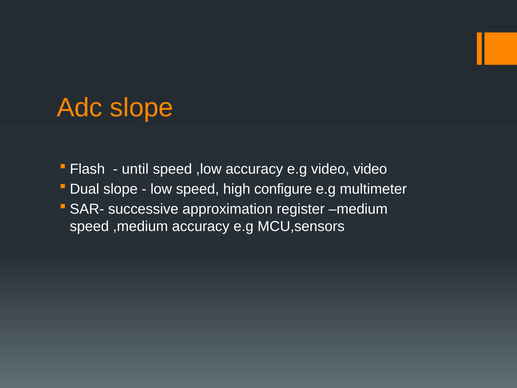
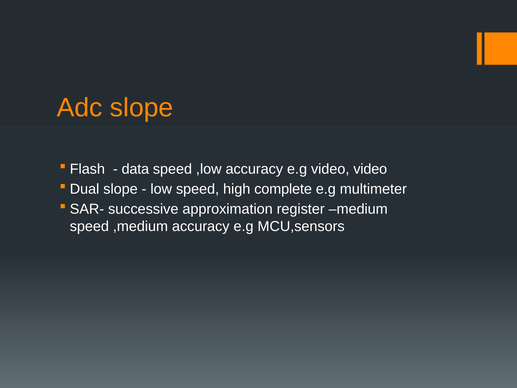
until: until -> data
configure: configure -> complete
